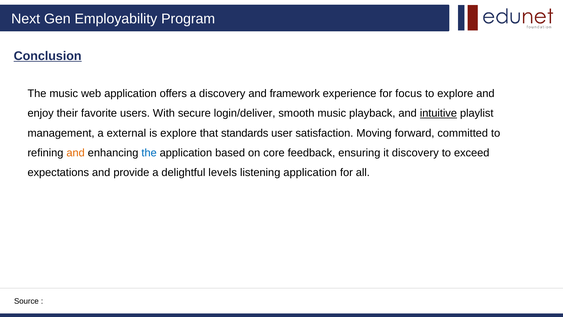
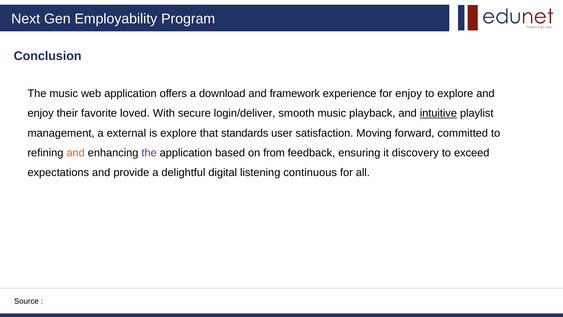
Conclusion underline: present -> none
a discovery: discovery -> download
for focus: focus -> enjoy
users: users -> loved
the at (149, 153) colour: blue -> purple
core: core -> from
levels: levels -> digital
listening application: application -> continuous
